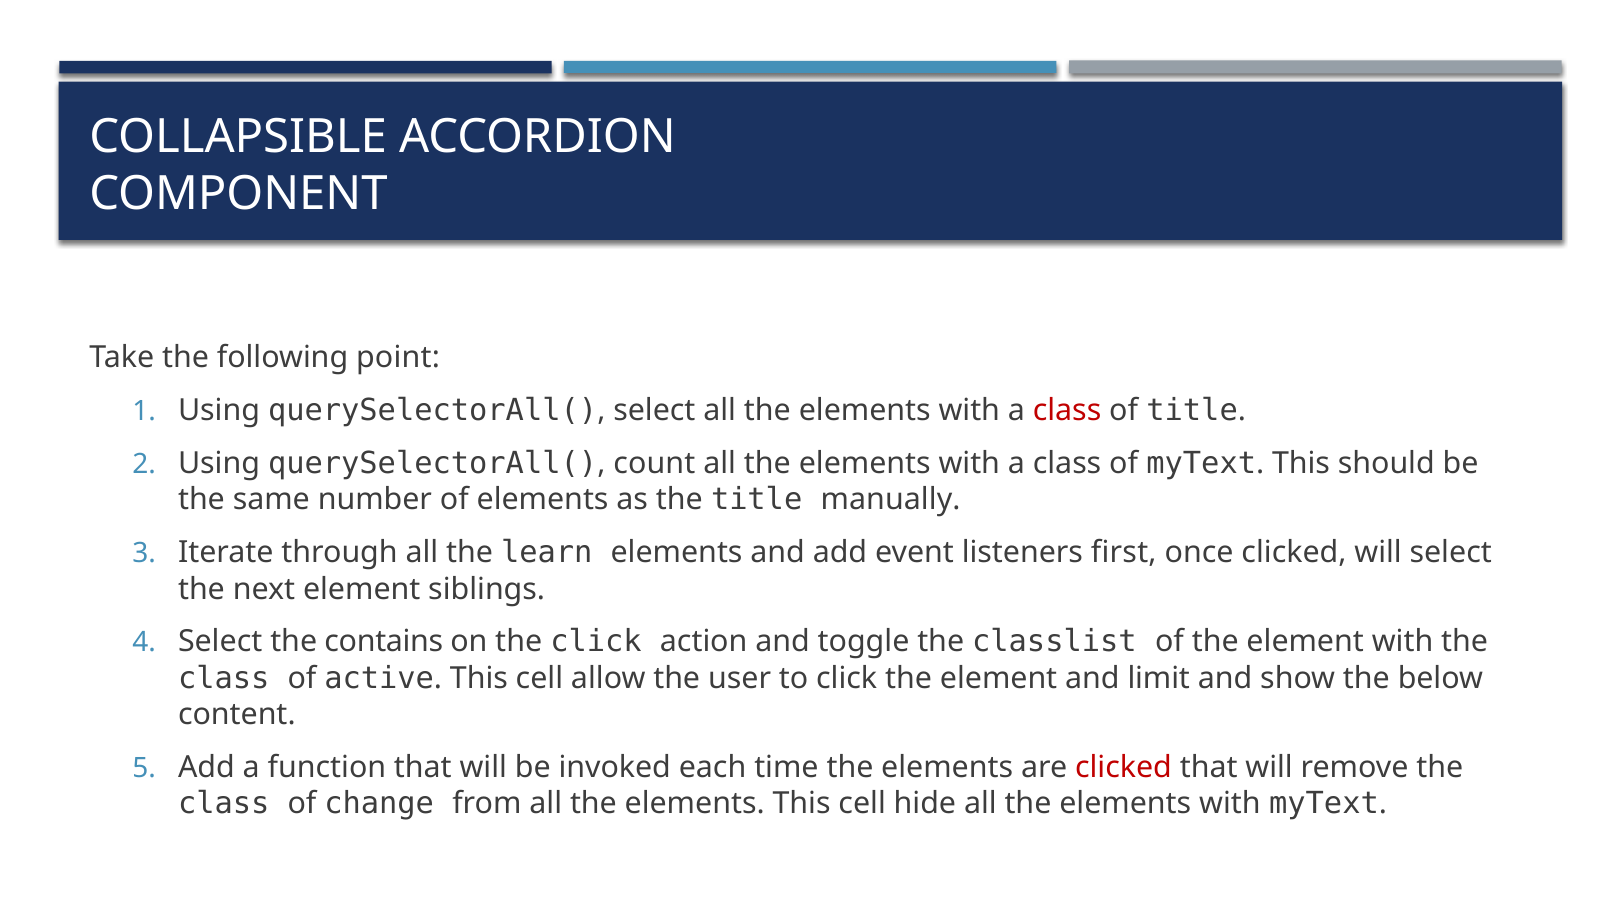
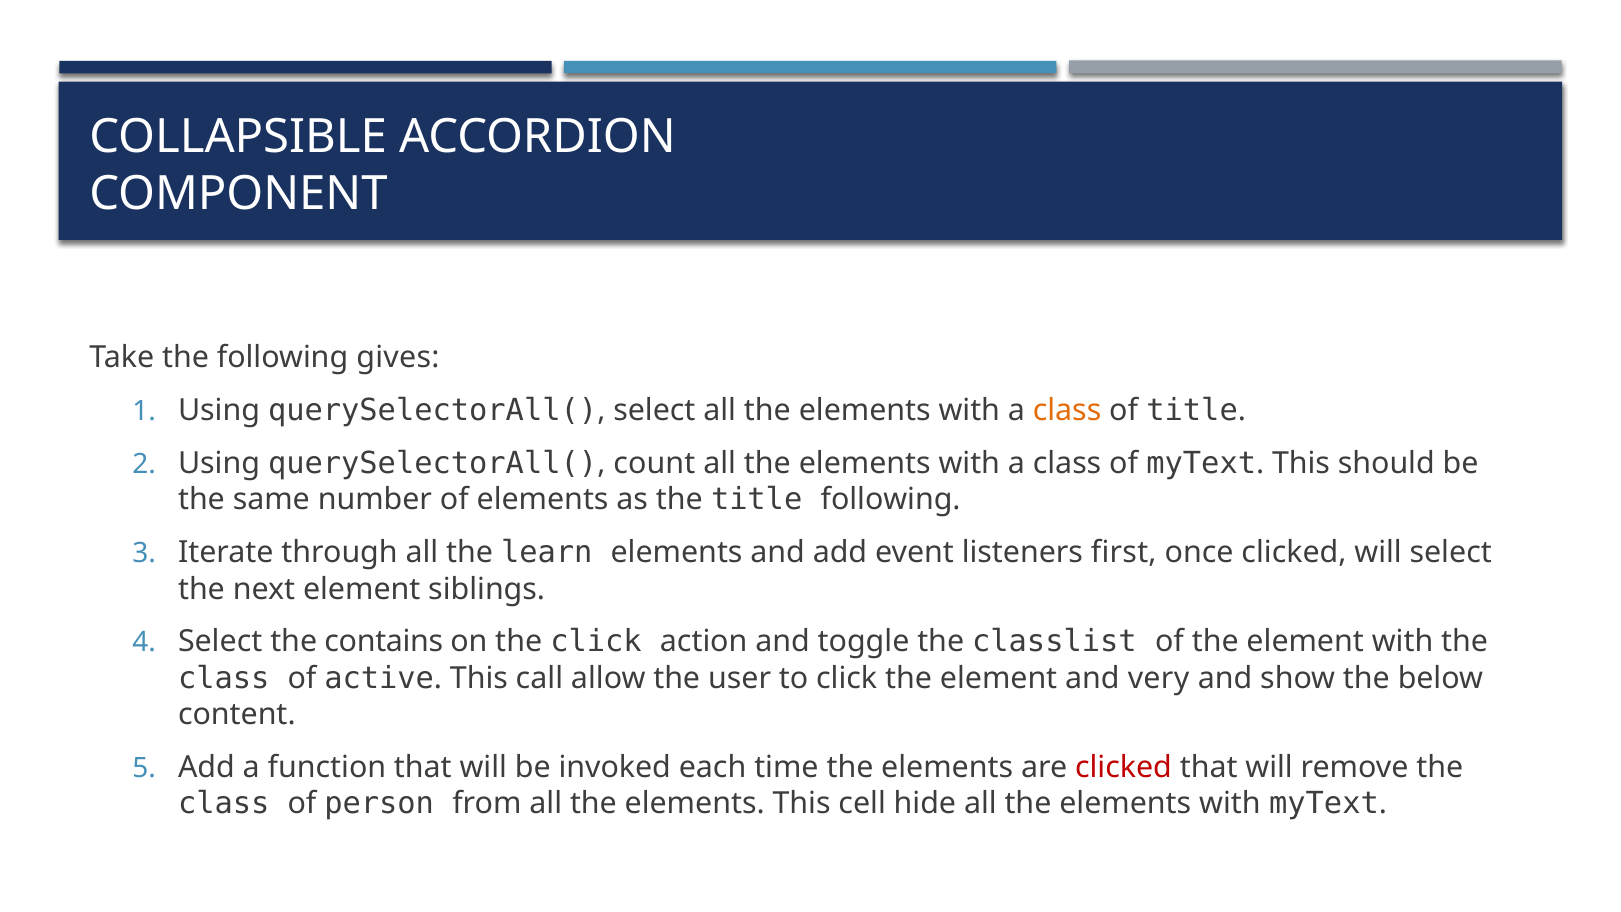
point: point -> gives
class at (1067, 411) colour: red -> orange
title manually: manually -> following
cell at (539, 678): cell -> call
limit: limit -> very
change: change -> person
